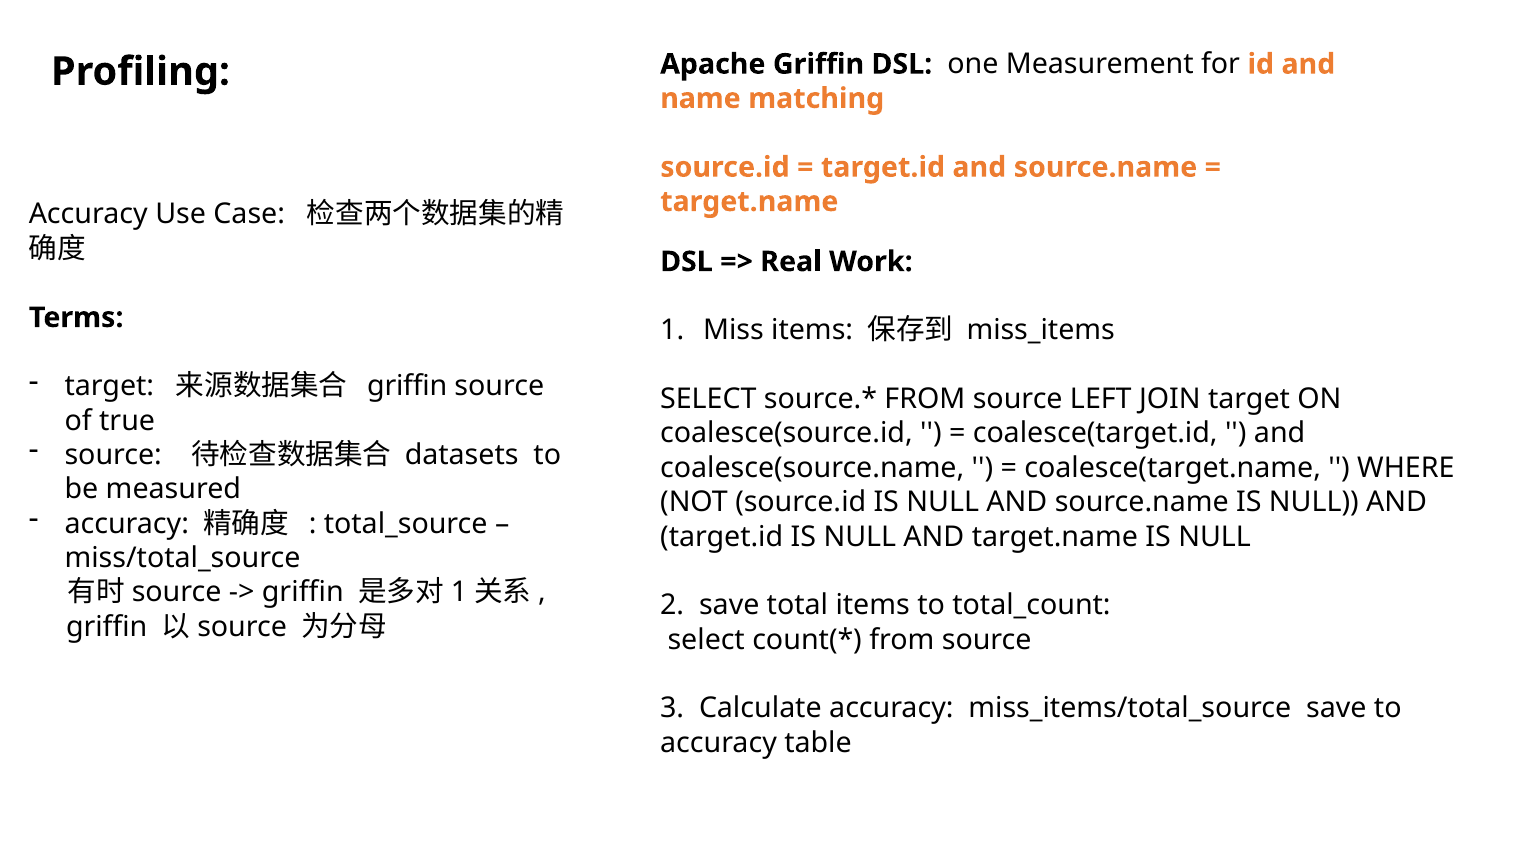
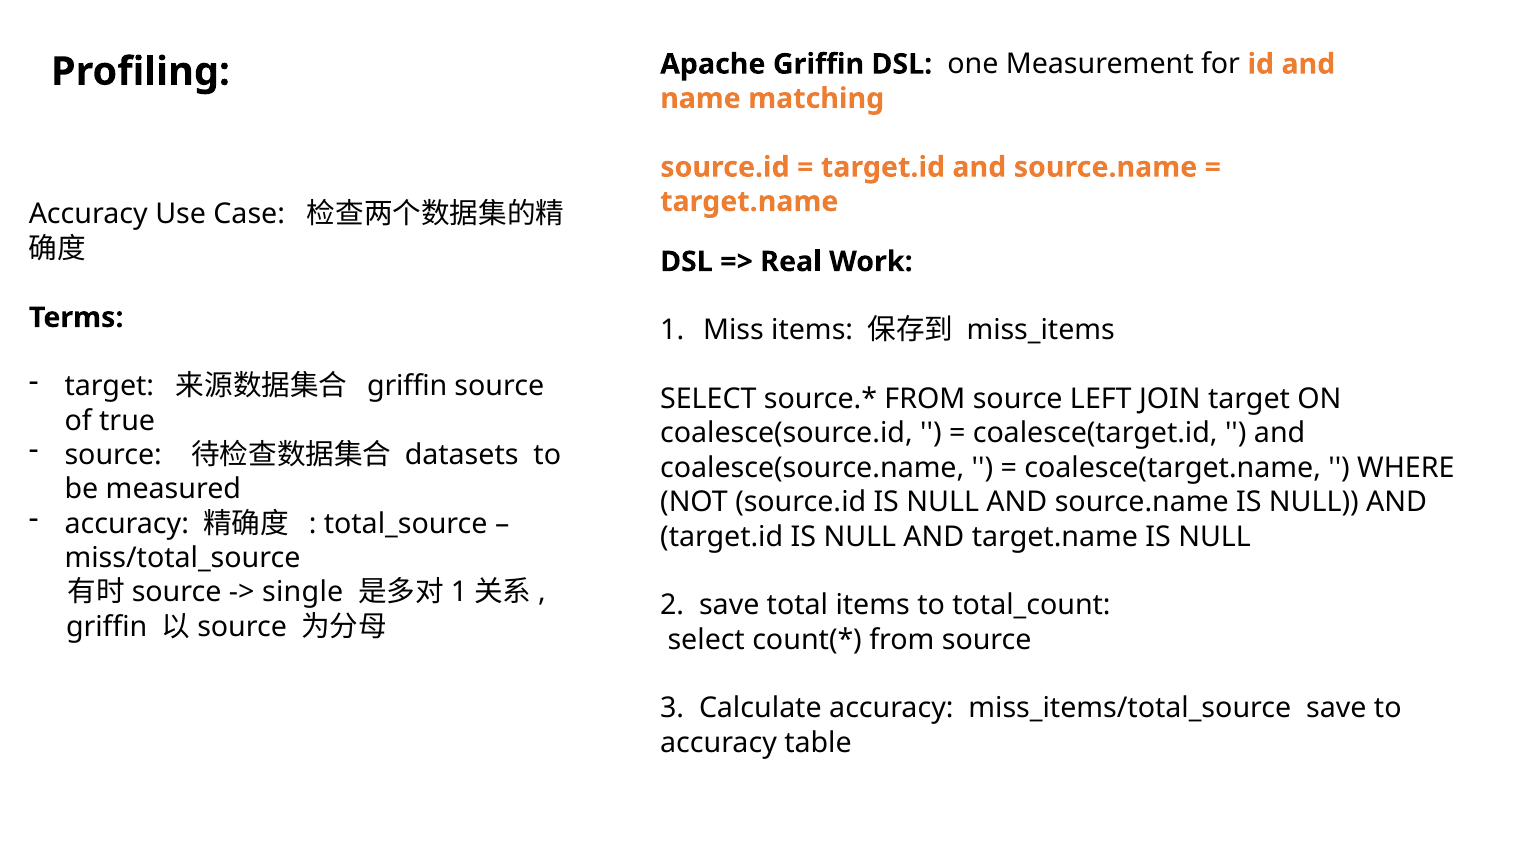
griffin at (303, 592): griffin -> single
